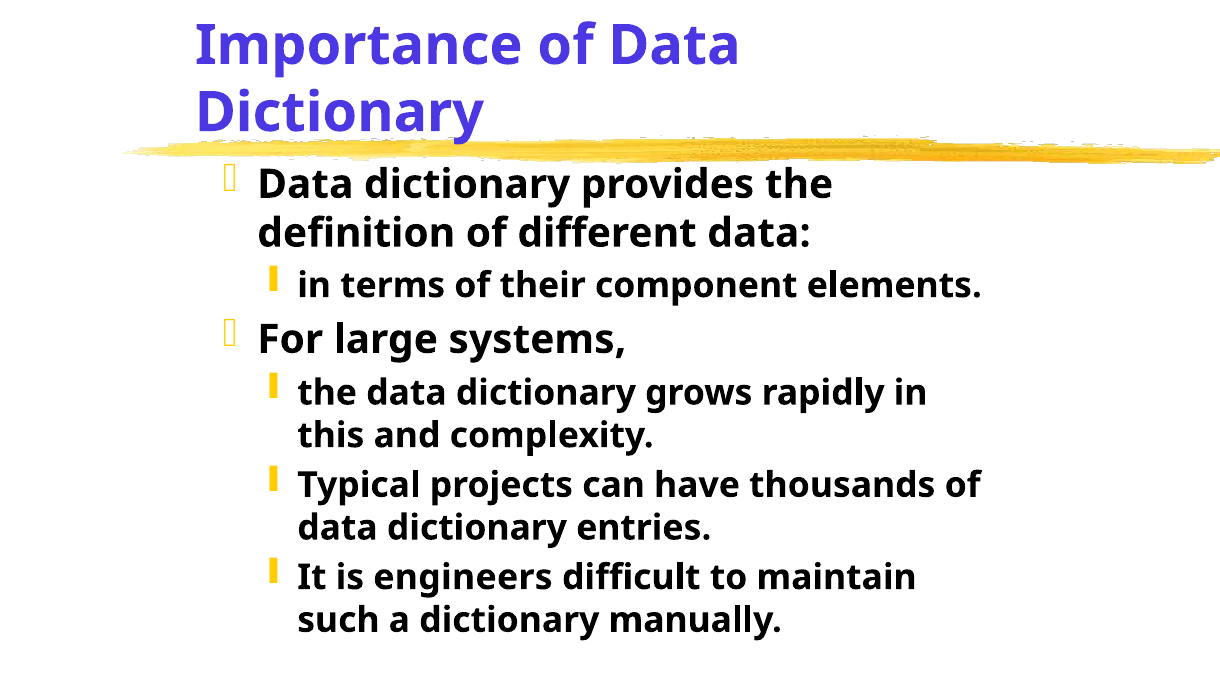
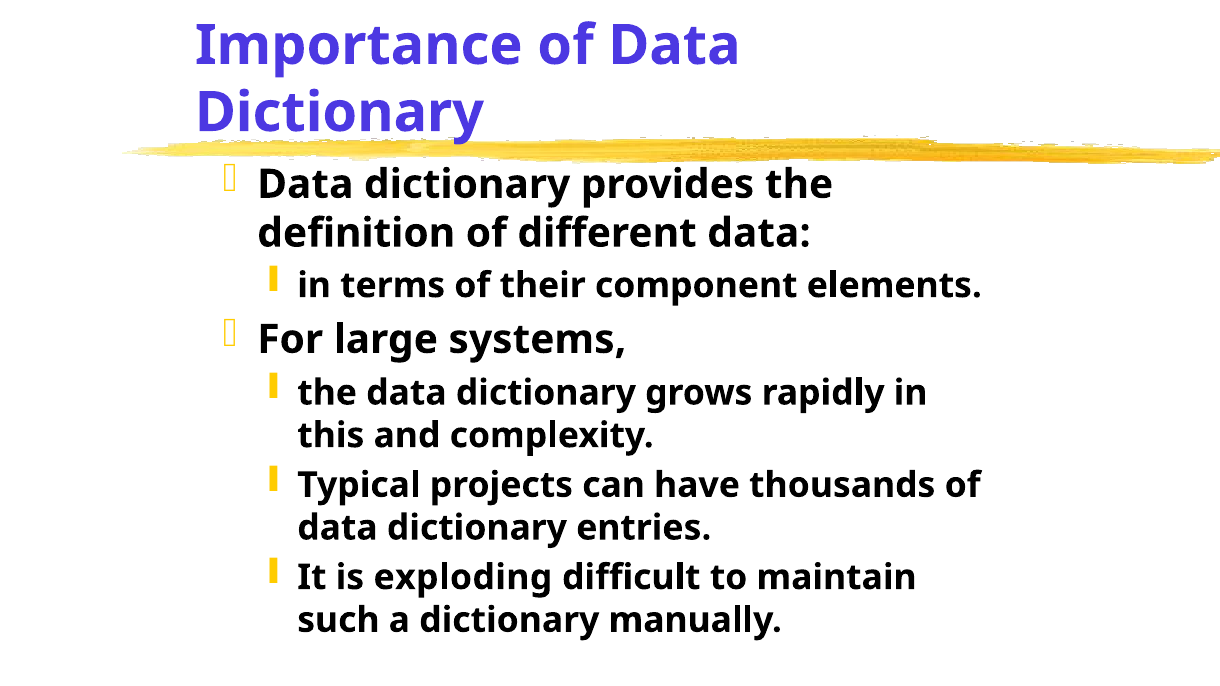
engineers: engineers -> exploding
